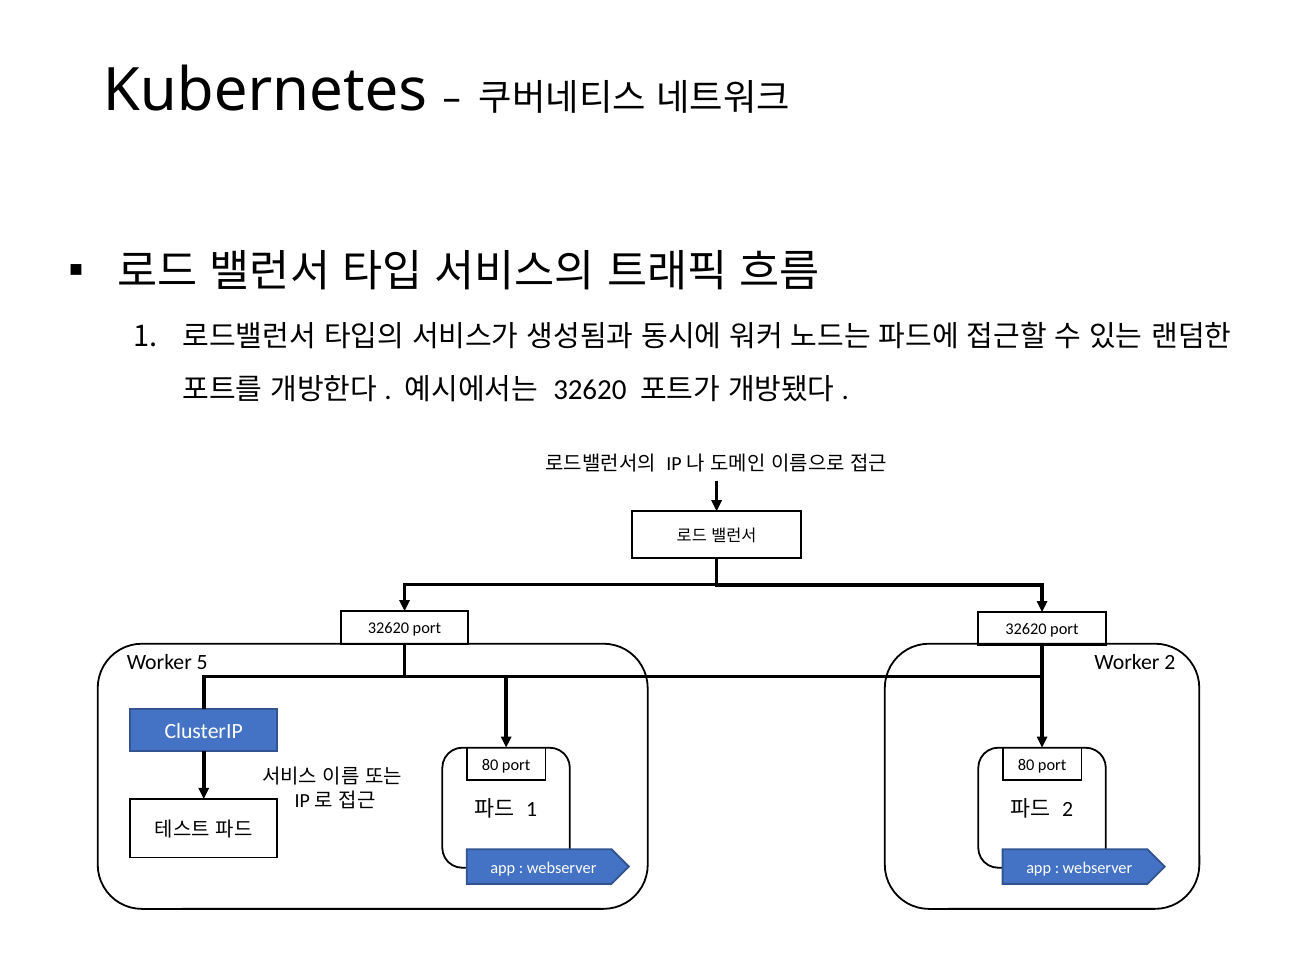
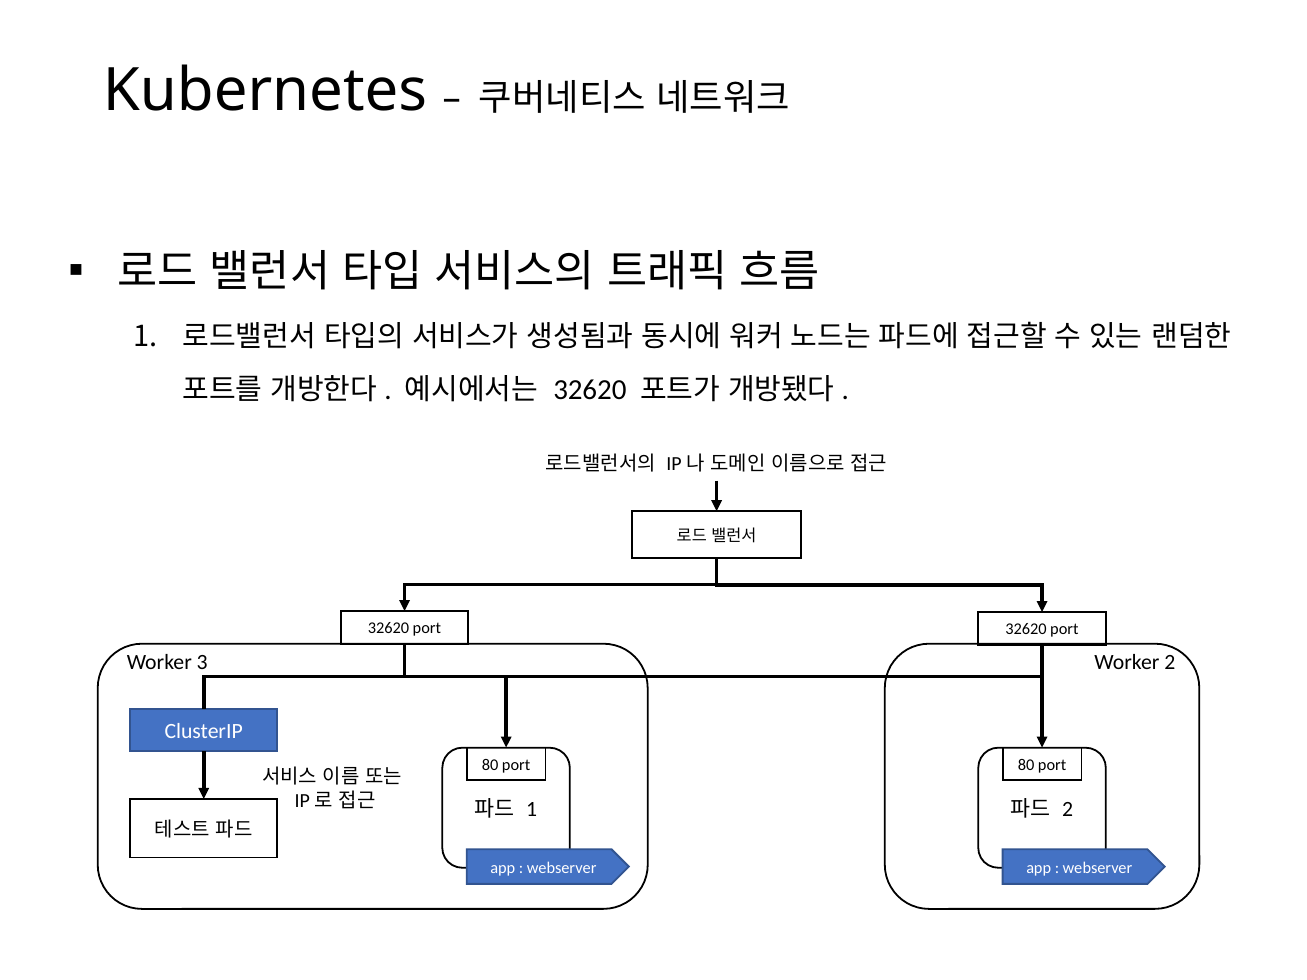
5: 5 -> 3
